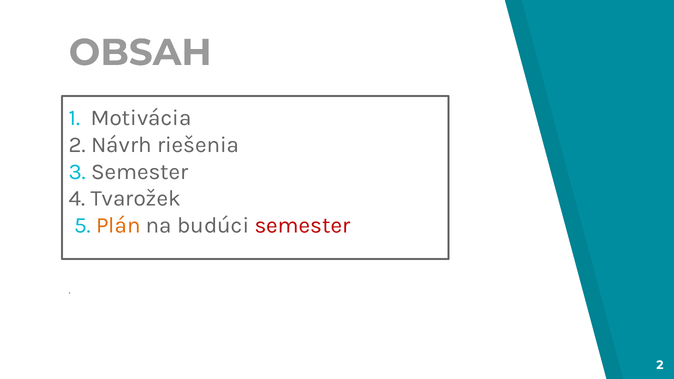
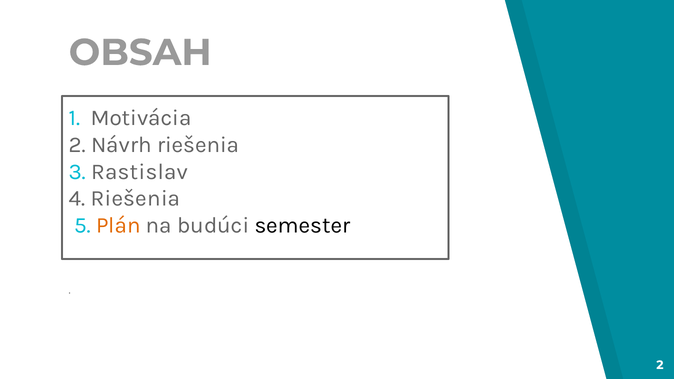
3 Semester: Semester -> Rastislav
4 Tvarožek: Tvarožek -> Riešenia
semester at (302, 226) colour: red -> black
